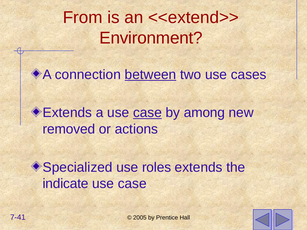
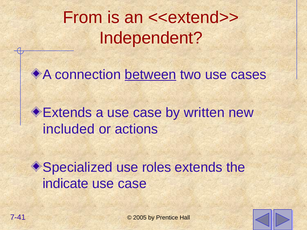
Environment: Environment -> Independent
case at (147, 113) underline: present -> none
among: among -> written
removed: removed -> included
